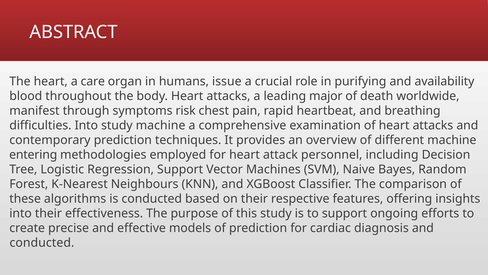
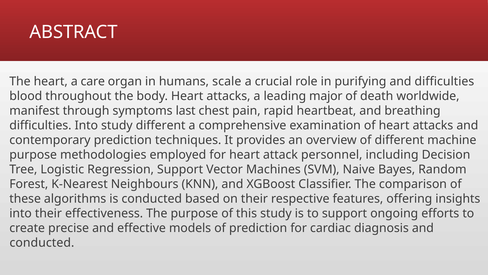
issue: issue -> scale
and availability: availability -> difficulties
risk: risk -> last
study machine: machine -> different
entering at (33, 154): entering -> purpose
